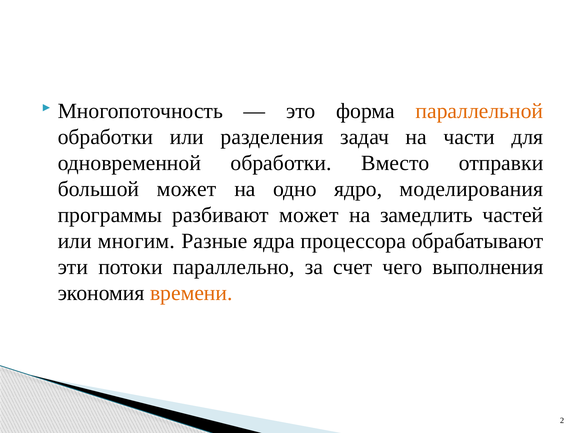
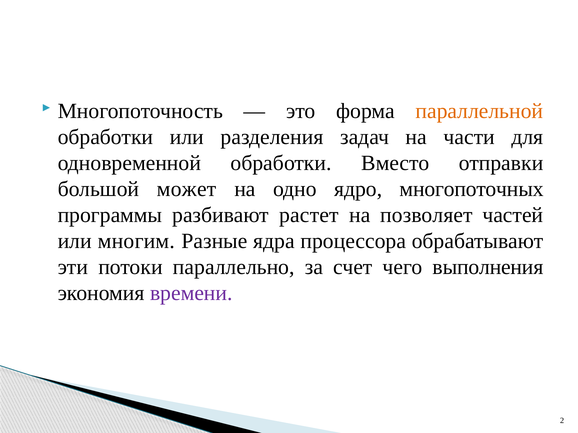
моделирования: моделирования -> многопоточных
разбивают может: может -> растет
замедлить: замедлить -> позволяет
времени colour: orange -> purple
